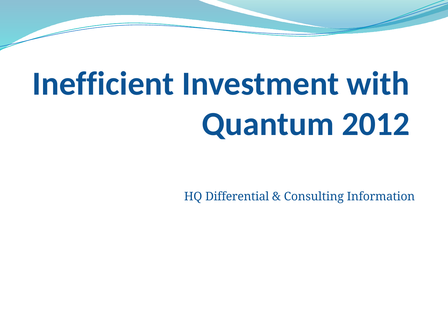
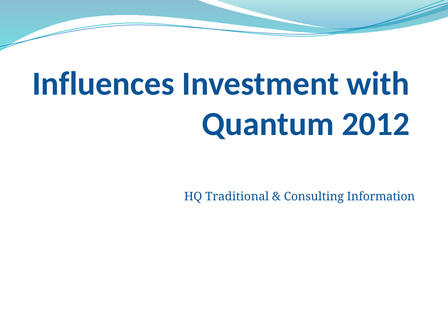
Inefficient: Inefficient -> Influences
Differential: Differential -> Traditional
